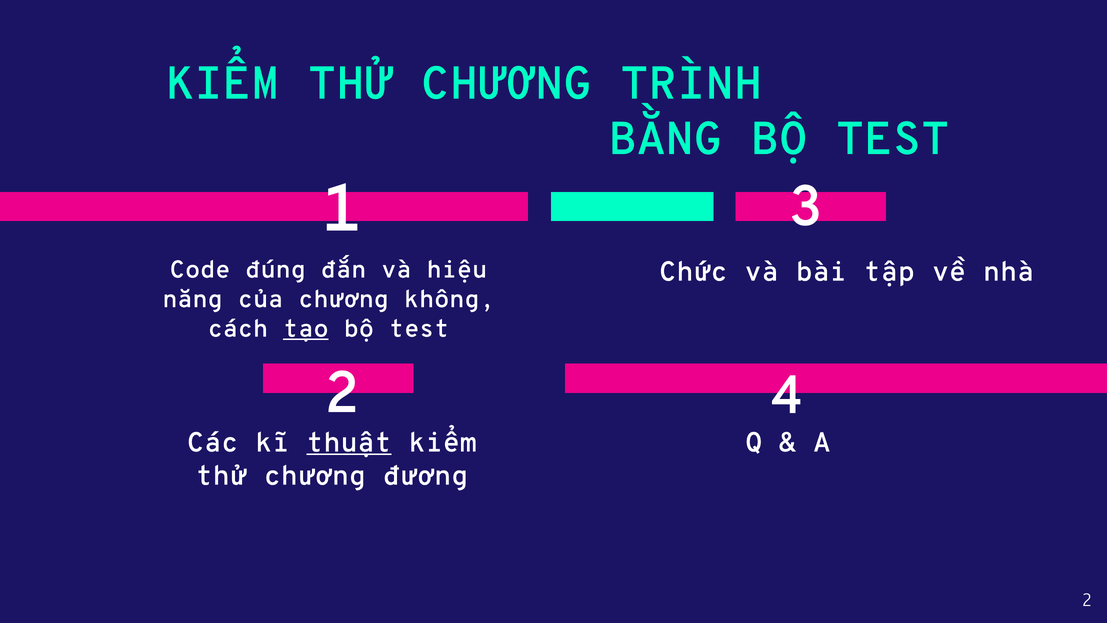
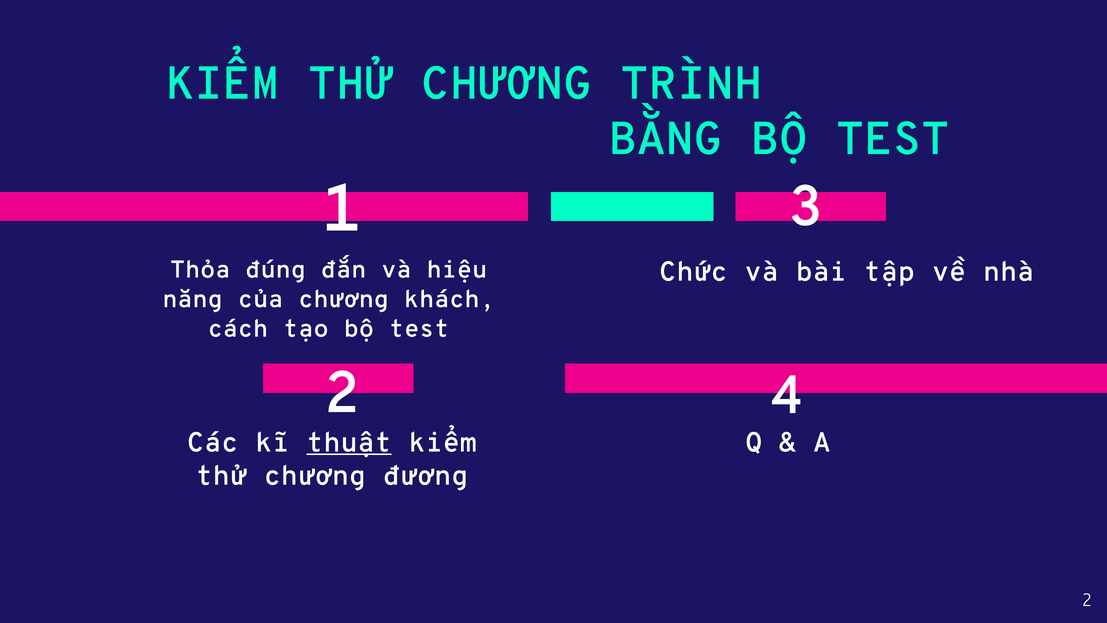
Code: Code -> Thỏa
không: không -> khách
tạo underline: present -> none
